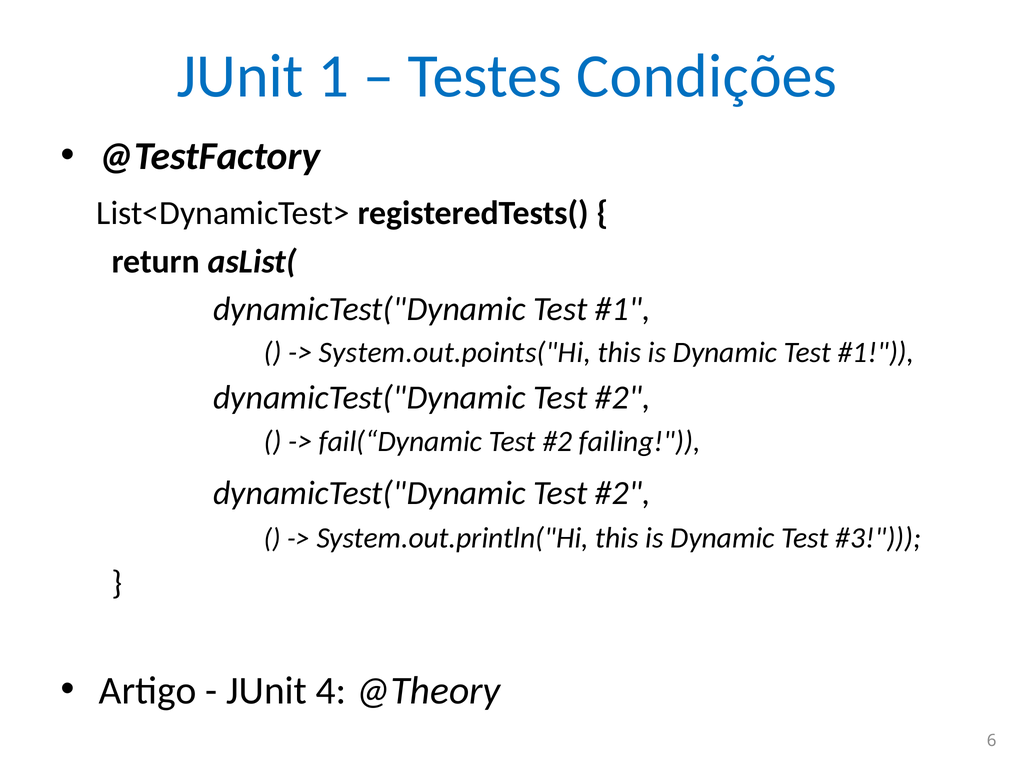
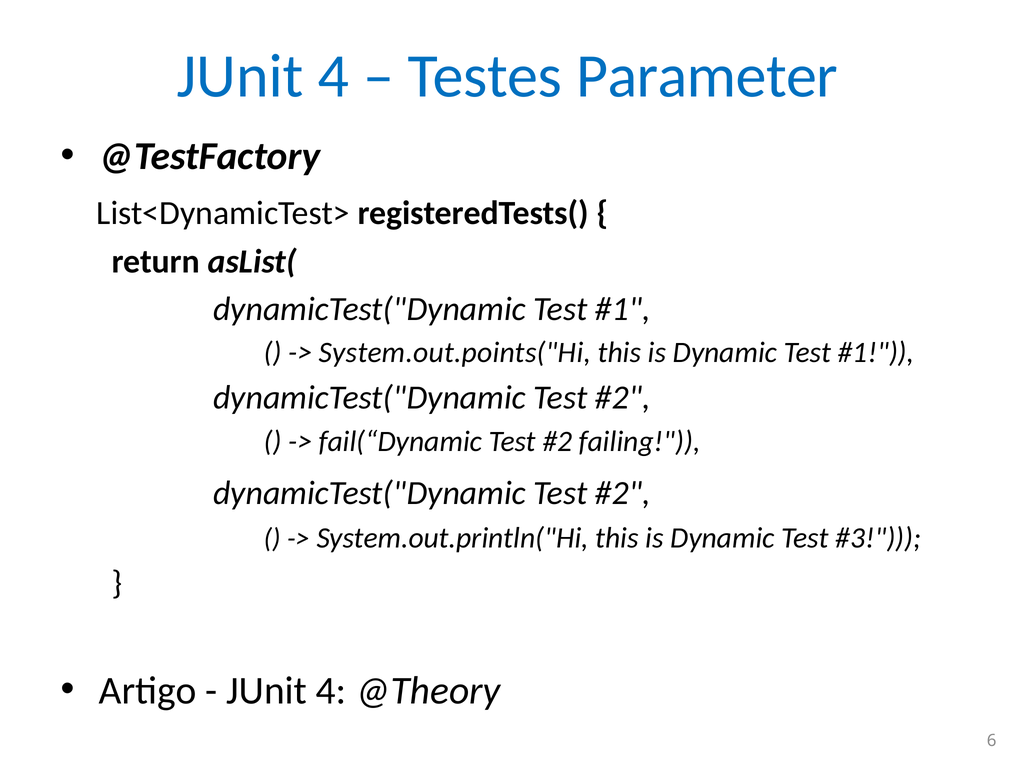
1 at (333, 76): 1 -> 4
Condições: Condições -> Parameter
